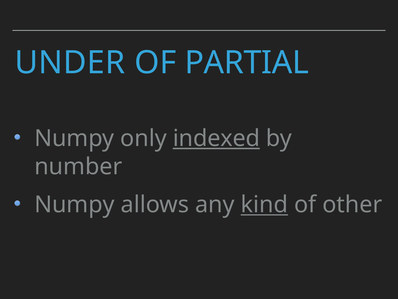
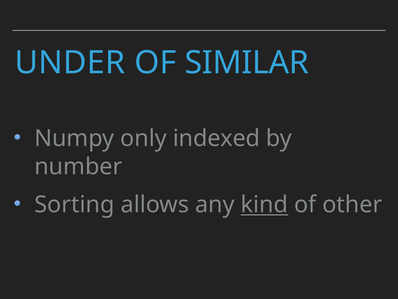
PARTIAL: PARTIAL -> SIMILAR
indexed underline: present -> none
Numpy at (74, 204): Numpy -> Sorting
